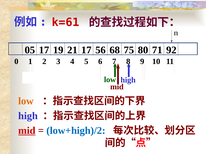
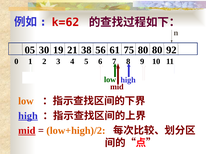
k=61: k=61 -> k=62
05 17: 17 -> 30
21 17: 17 -> 38
68: 68 -> 61
80 71: 71 -> 80
high at (28, 116) underline: none -> present
low+high)/2 colour: blue -> orange
